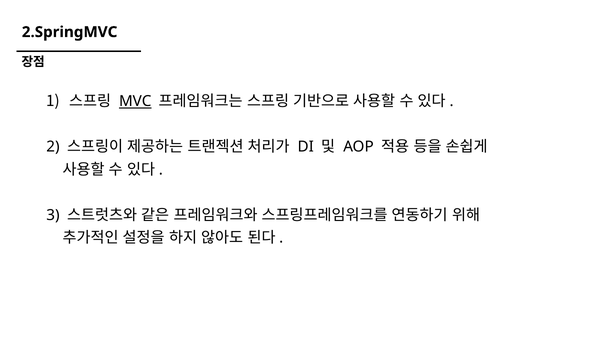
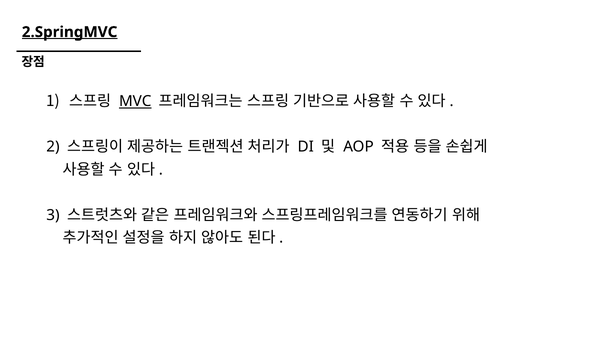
2.SpringMVC underline: none -> present
